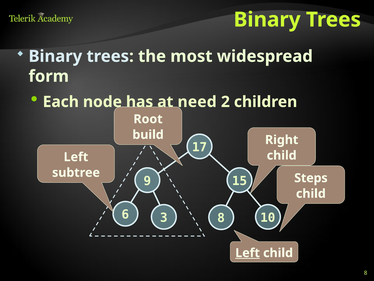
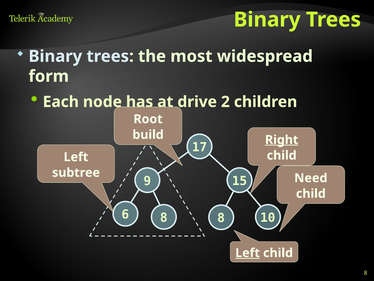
need: need -> drive
Right underline: none -> present
Steps: Steps -> Need
6 3: 3 -> 8
